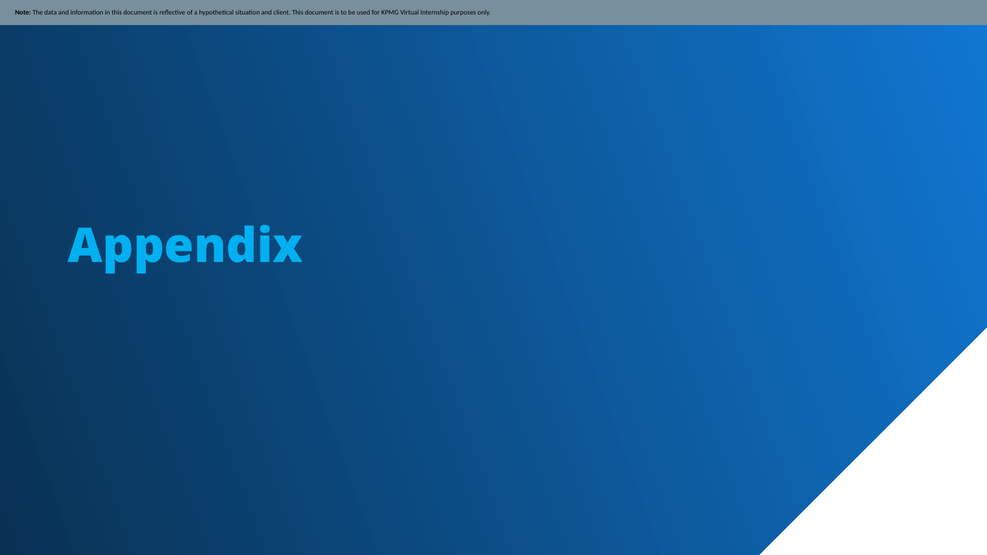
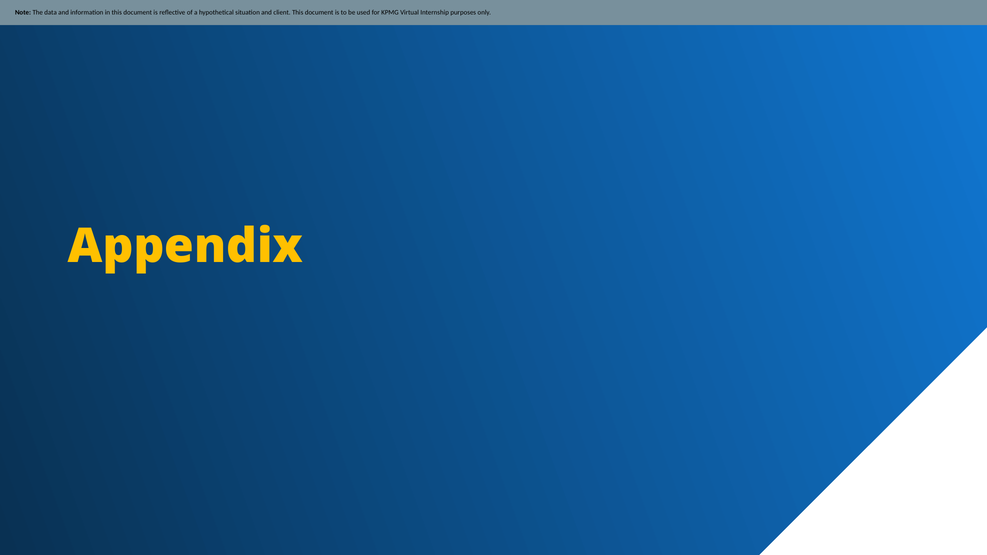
Appendix colour: light blue -> yellow
